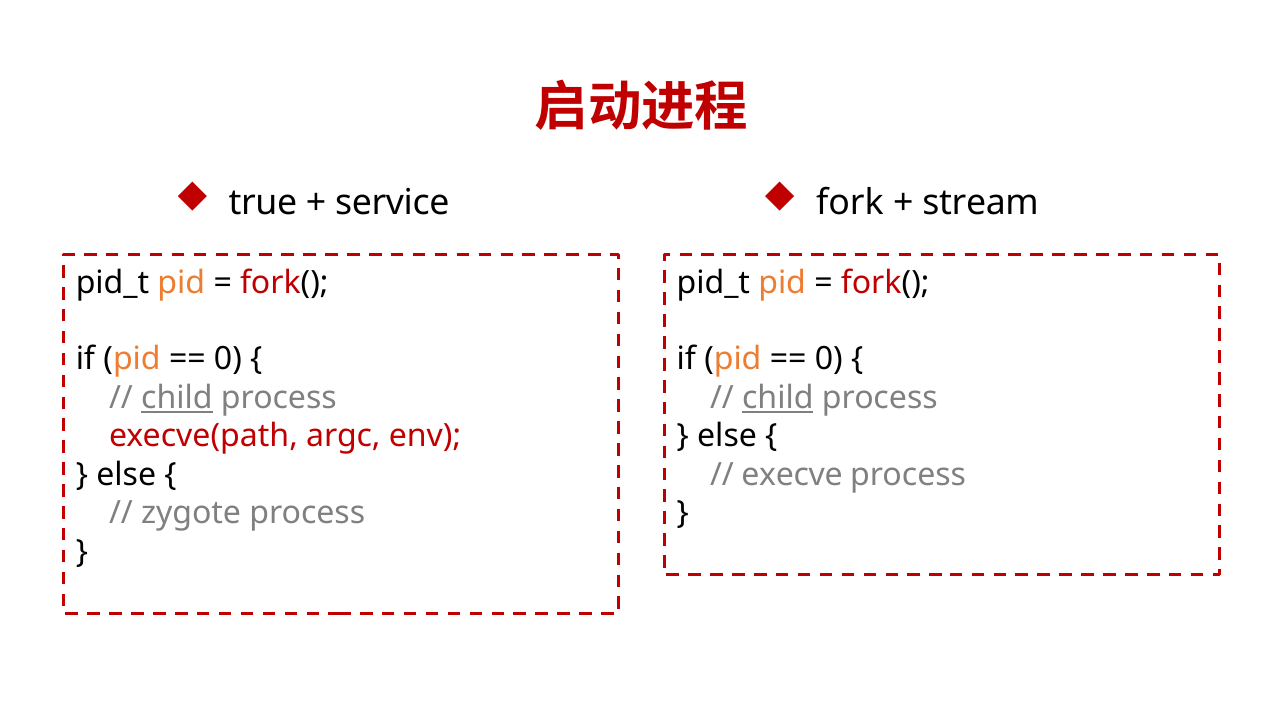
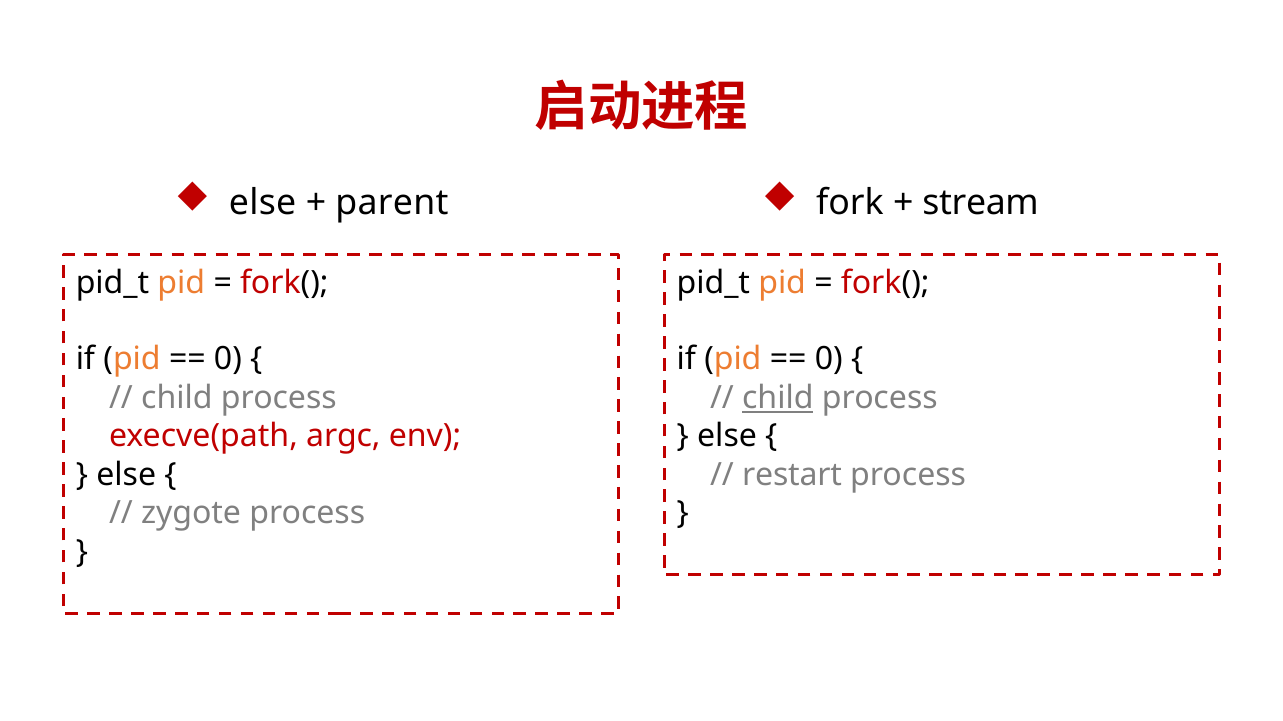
true at (263, 203): true -> else
service: service -> parent
child at (177, 398) underline: present -> none
execve: execve -> restart
